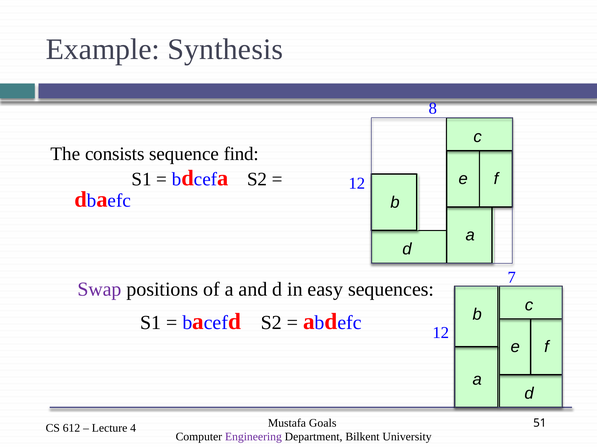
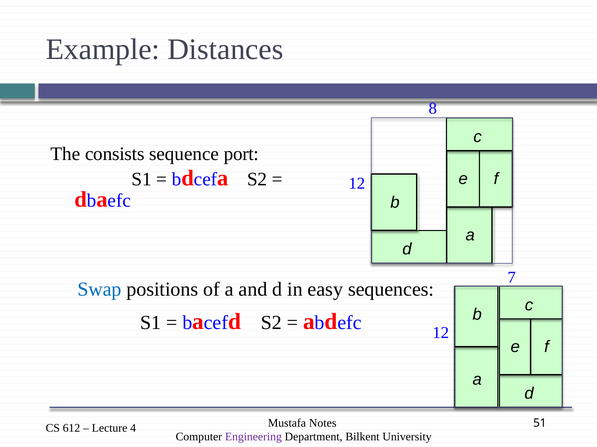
Synthesis: Synthesis -> Distances
find: find -> port
Swap colour: purple -> blue
Goals: Goals -> Notes
